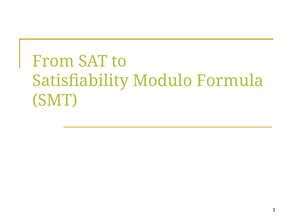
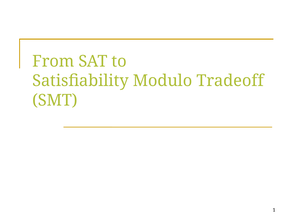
Formula: Formula -> Tradeoff
